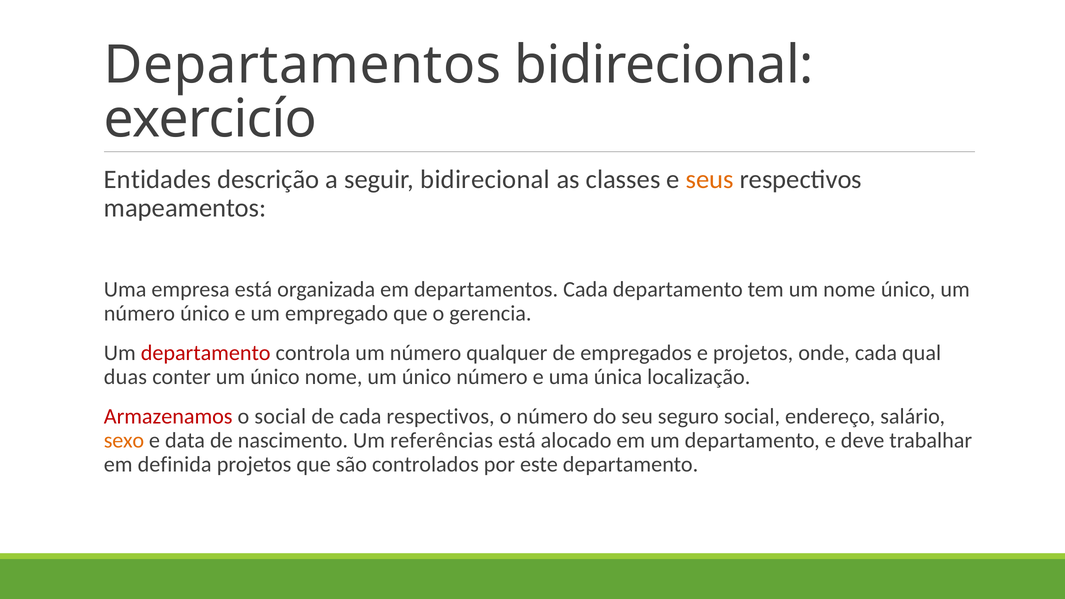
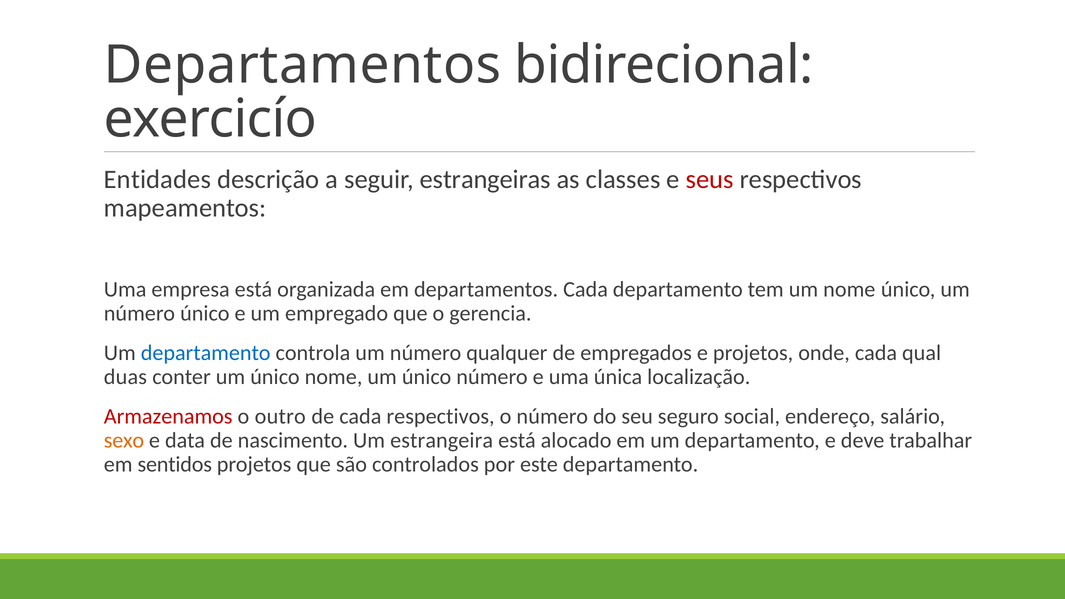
seguir bidirecional: bidirecional -> estrangeiras
seus colour: orange -> red
departamento at (206, 353) colour: red -> blue
o social: social -> outro
referências: referências -> estrangeira
definida: definida -> sentidos
